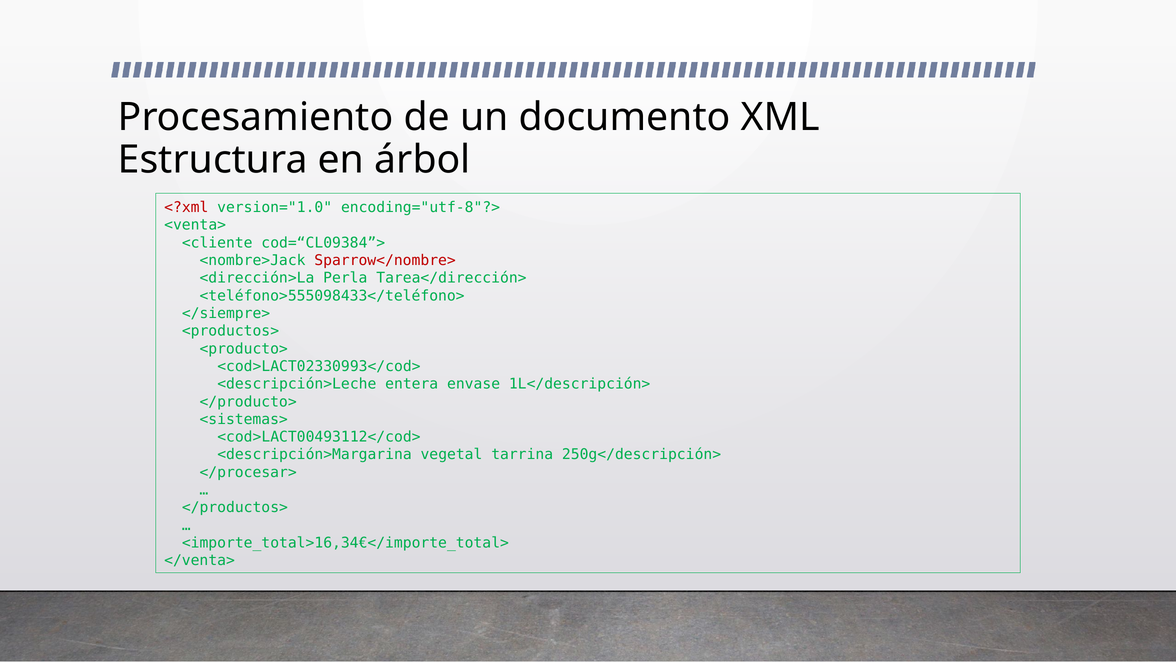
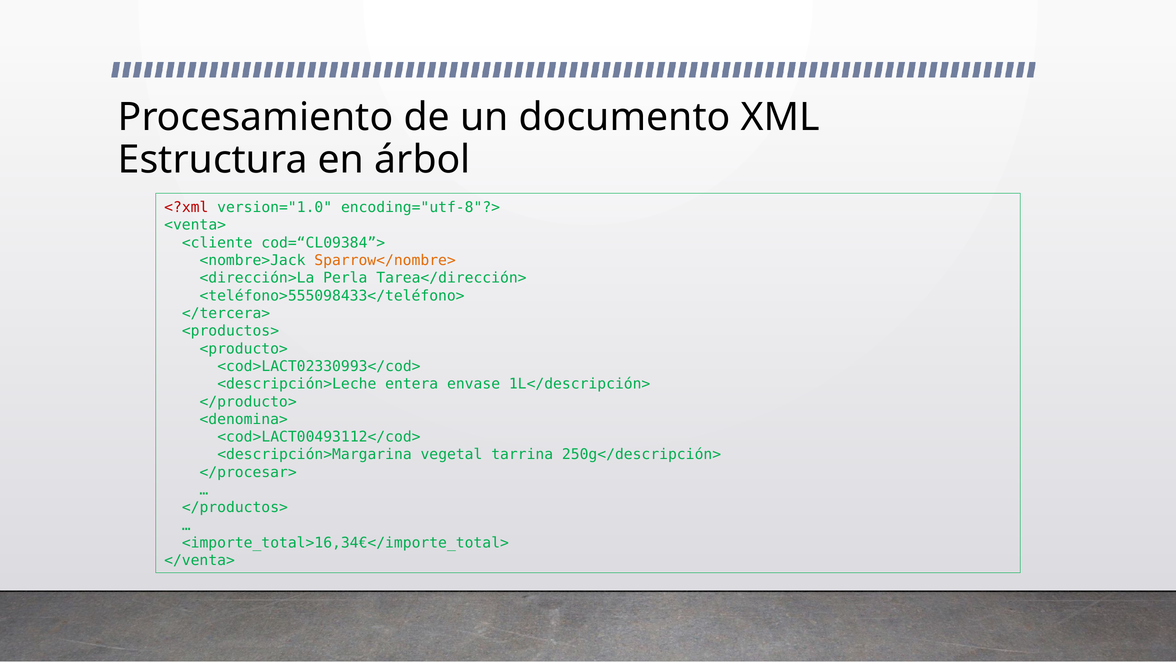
Sparrow</nombre> colour: red -> orange
</siempre>: </siempre> -> </tercera>
<sistemas>: <sistemas> -> <denomina>
